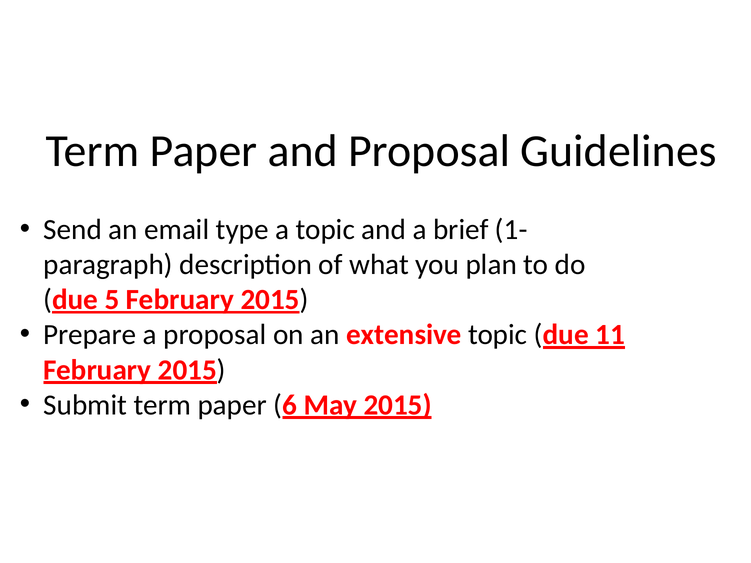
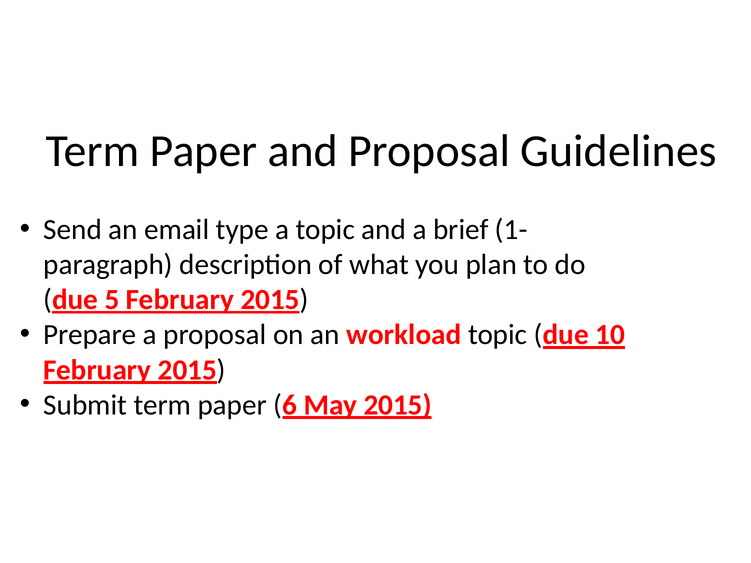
extensive: extensive -> workload
11: 11 -> 10
